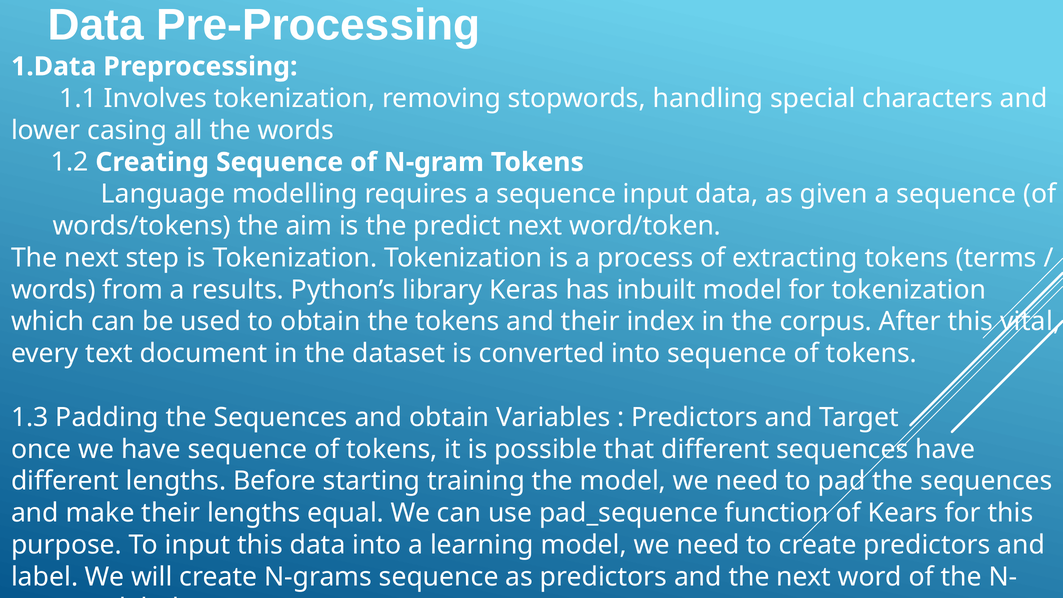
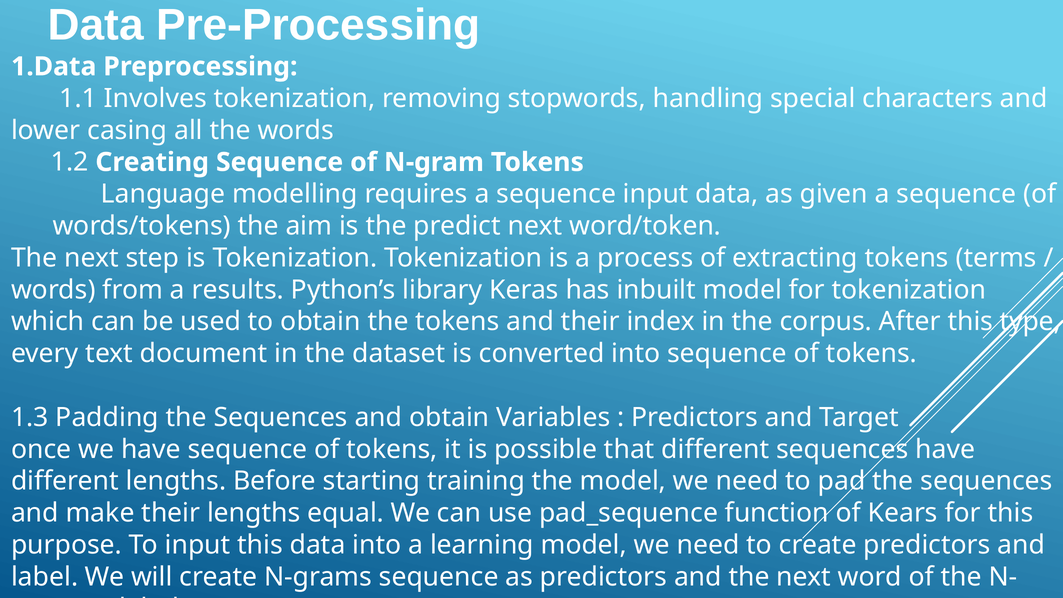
vital: vital -> type
